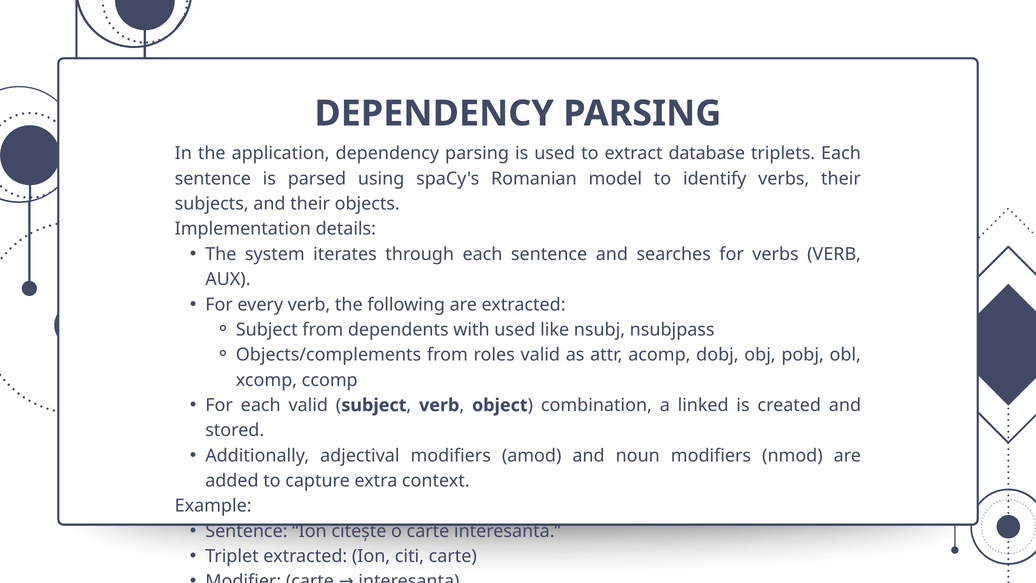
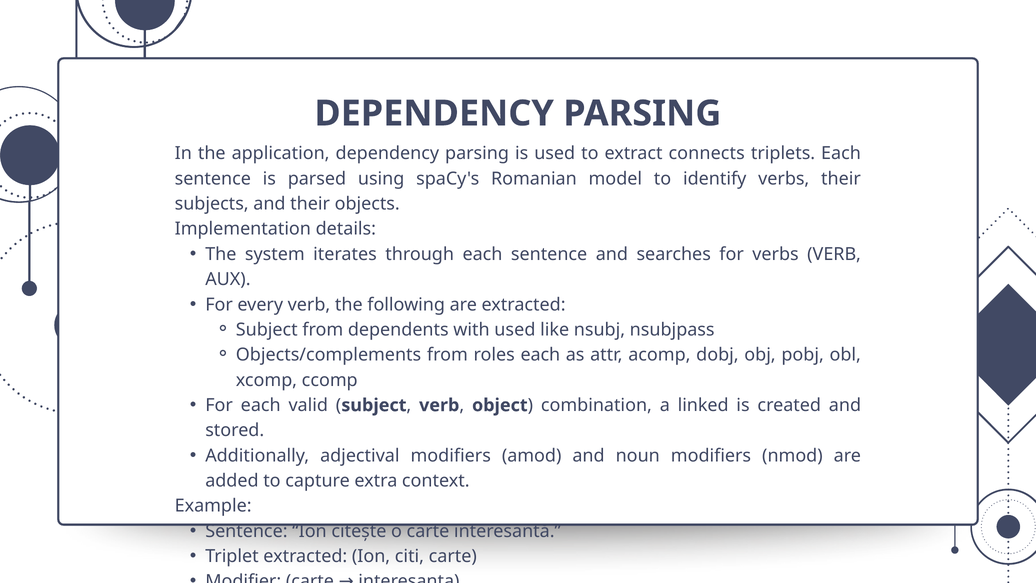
database: database -> connects
roles valid: valid -> each
